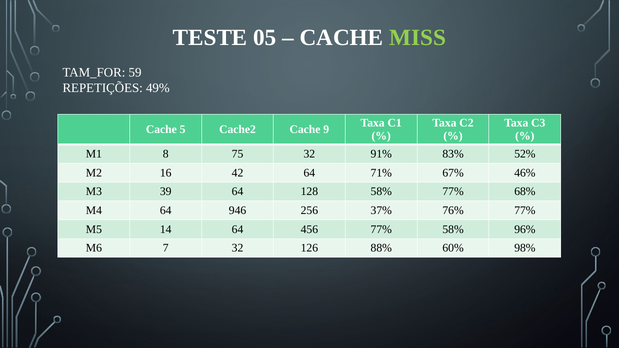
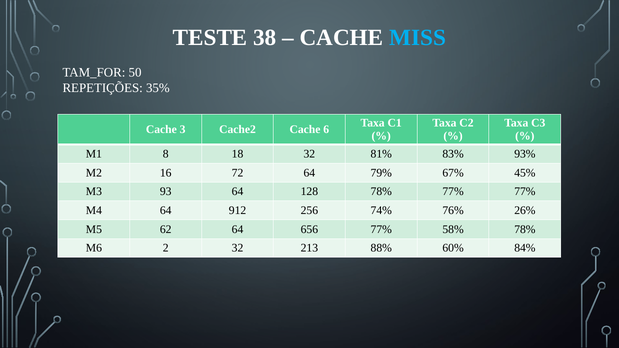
05: 05 -> 38
MISS colour: light green -> light blue
59: 59 -> 50
49%: 49% -> 35%
5: 5 -> 3
9: 9 -> 6
75: 75 -> 18
91%: 91% -> 81%
52%: 52% -> 93%
42: 42 -> 72
71%: 71% -> 79%
46%: 46% -> 45%
39: 39 -> 93
128 58%: 58% -> 78%
77% 68%: 68% -> 77%
946: 946 -> 912
37%: 37% -> 74%
76% 77%: 77% -> 26%
14: 14 -> 62
456: 456 -> 656
58% 96%: 96% -> 78%
7: 7 -> 2
126: 126 -> 213
98%: 98% -> 84%
